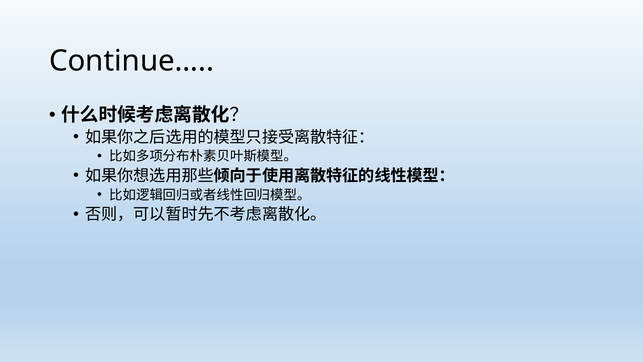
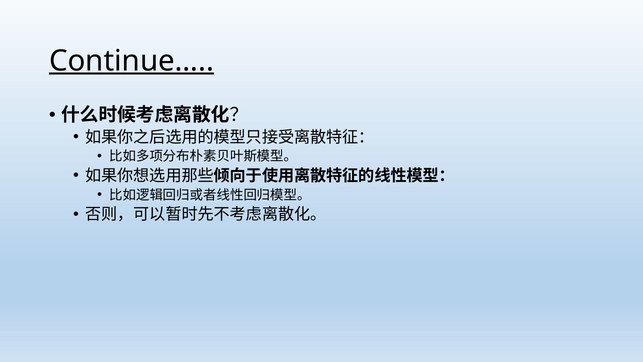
Continue… underline: none -> present
